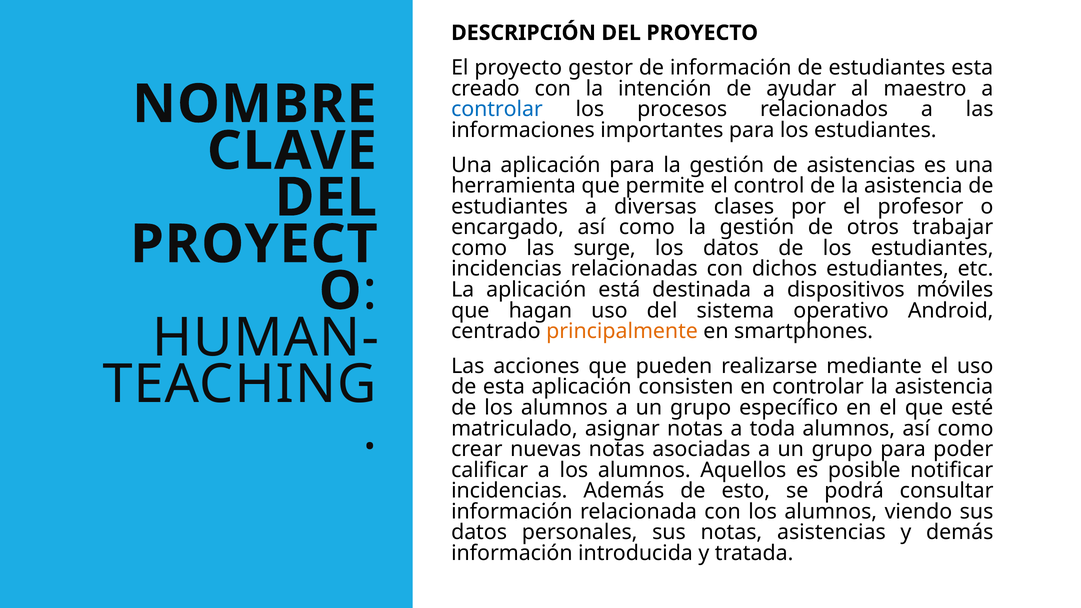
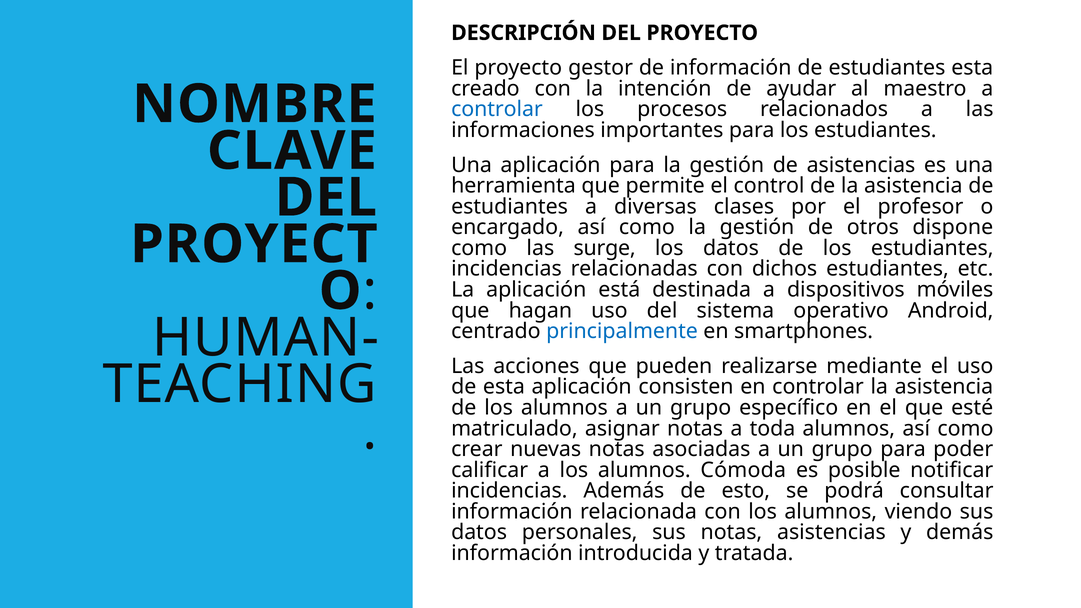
trabajar: trabajar -> dispone
principalmente colour: orange -> blue
Aquellos: Aquellos -> Cómoda
